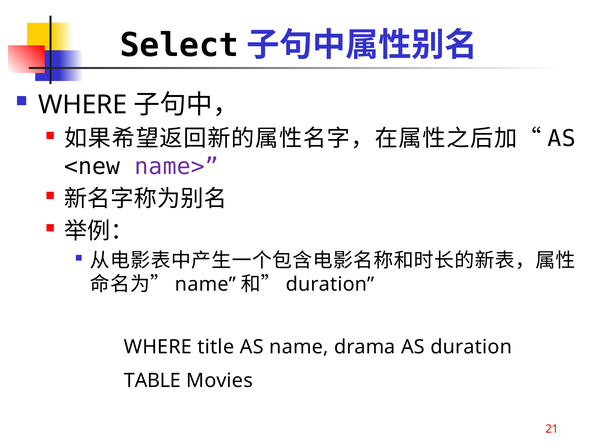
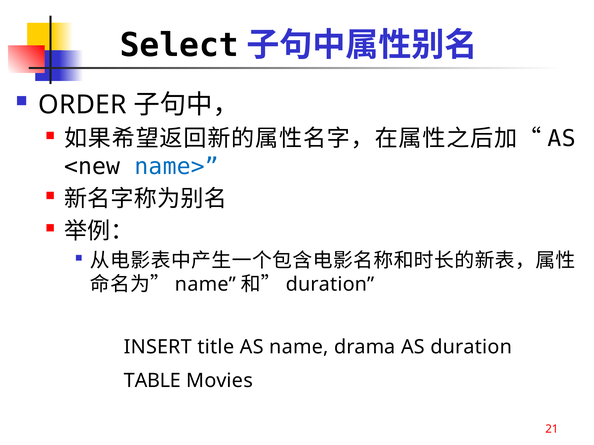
WHERE at (83, 105): WHERE -> ORDER
name> colour: purple -> blue
WHERE at (158, 347): WHERE -> INSERT
